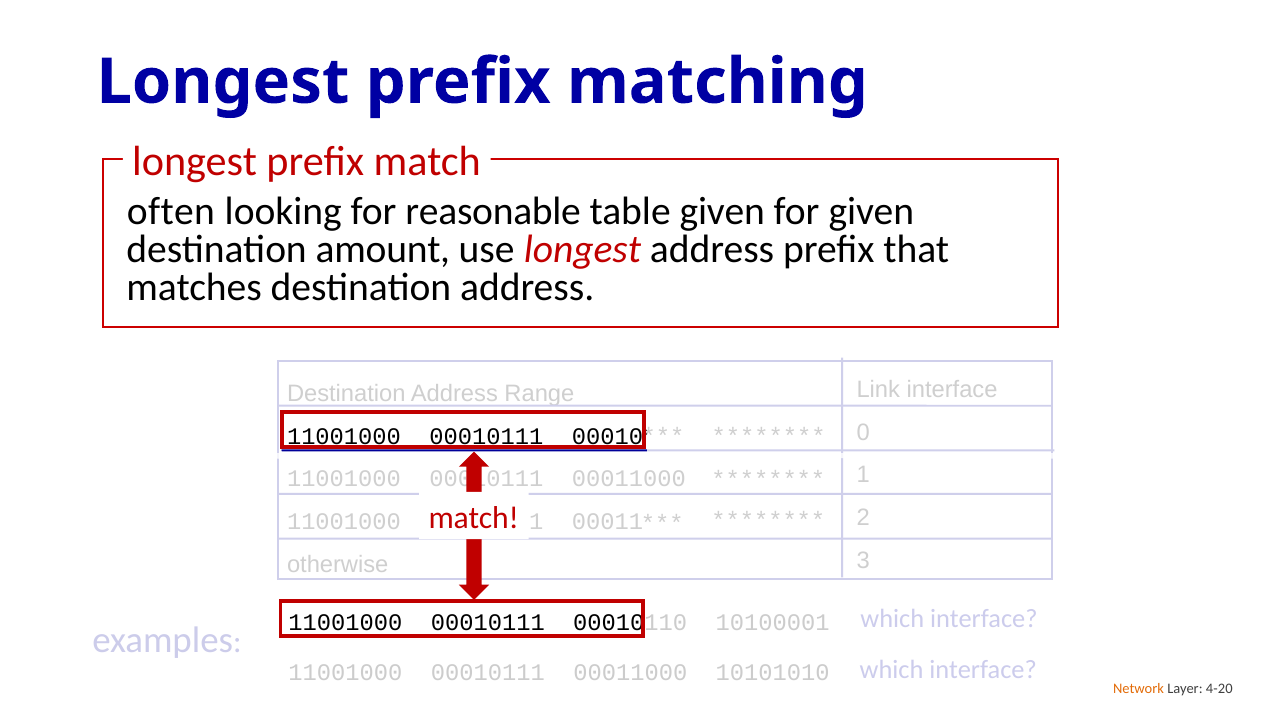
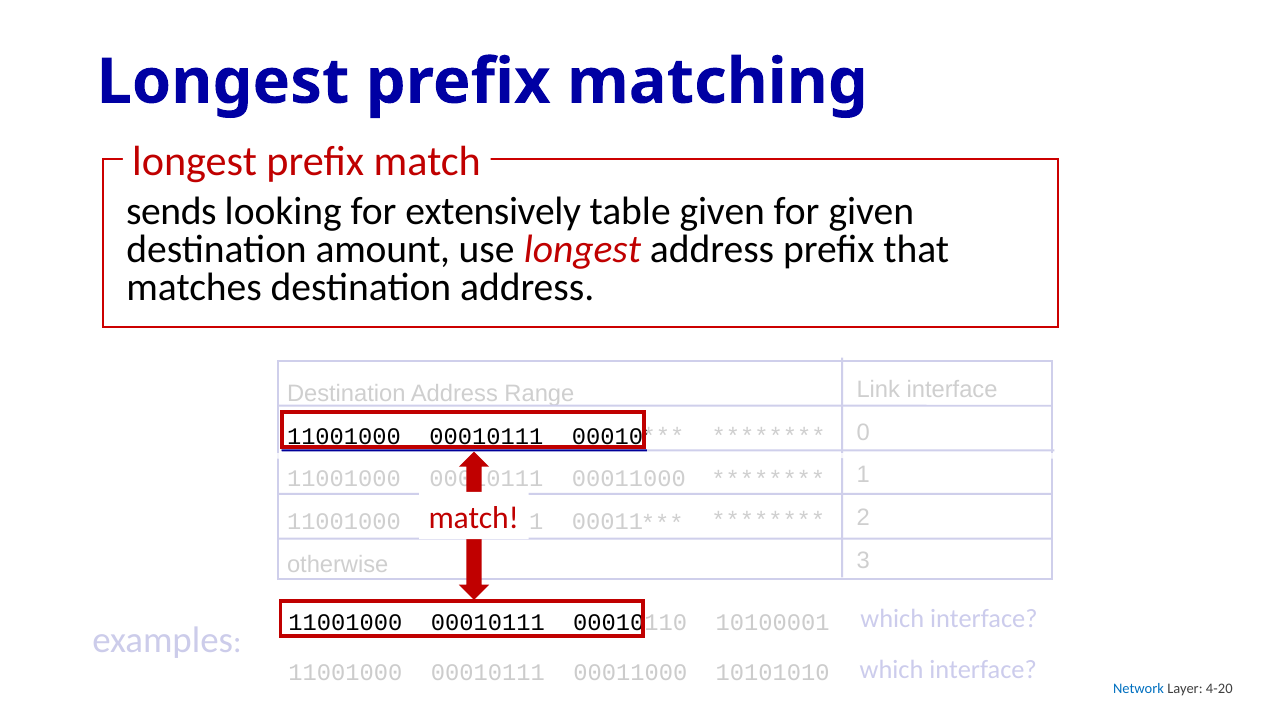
often: often -> sends
reasonable: reasonable -> extensively
Network colour: orange -> blue
